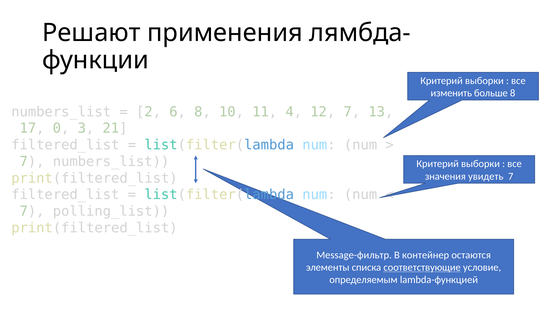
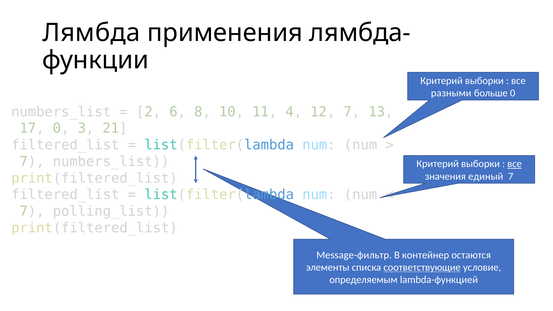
Решают: Решают -> Лямбда
изменить: изменить -> разными
больше 8: 8 -> 0
все at (515, 164) underline: none -> present
увидеть: увидеть -> единый
